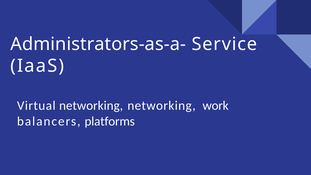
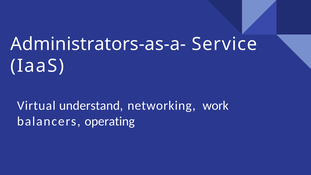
Virtual networking: networking -> understand
platforms: platforms -> operating
